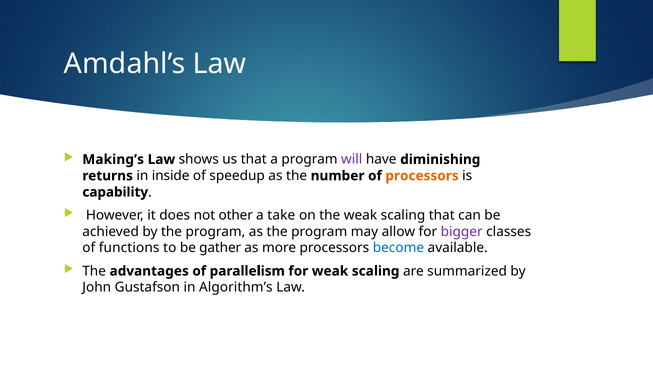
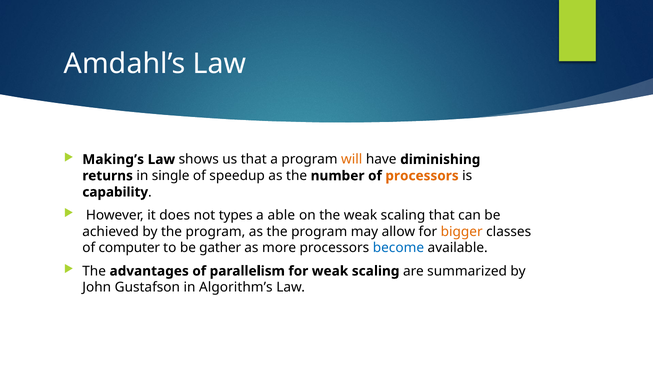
will colour: purple -> orange
inside: inside -> single
other: other -> types
take: take -> able
bigger colour: purple -> orange
functions: functions -> computer
